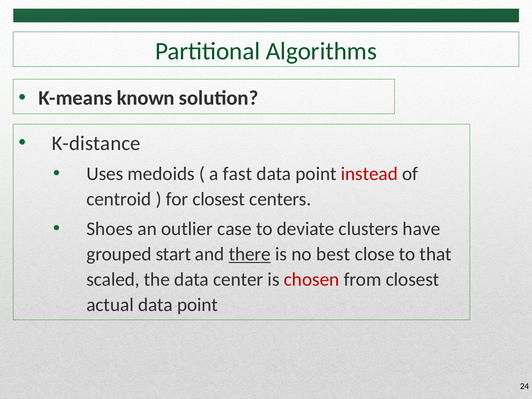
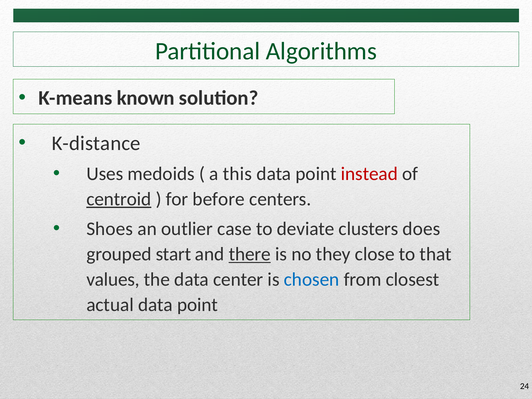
fast: fast -> this
centroid underline: none -> present
for closest: closest -> before
have: have -> does
best: best -> they
scaled: scaled -> values
chosen colour: red -> blue
